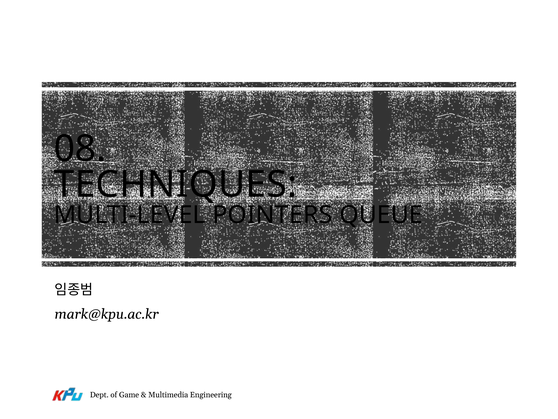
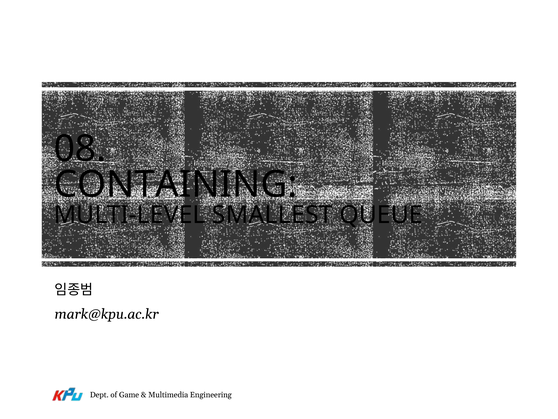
TECHNIQUES: TECHNIQUES -> CONTAINING
POINTERS: POINTERS -> SMALLEST
